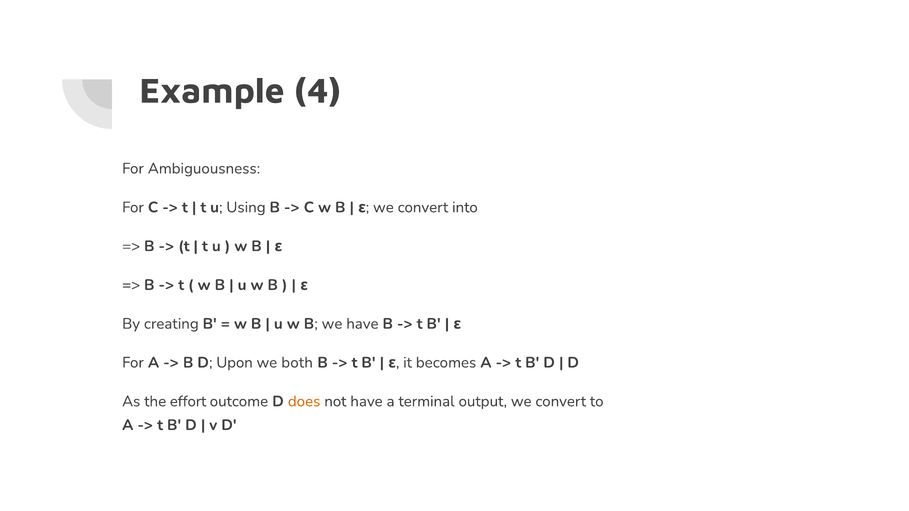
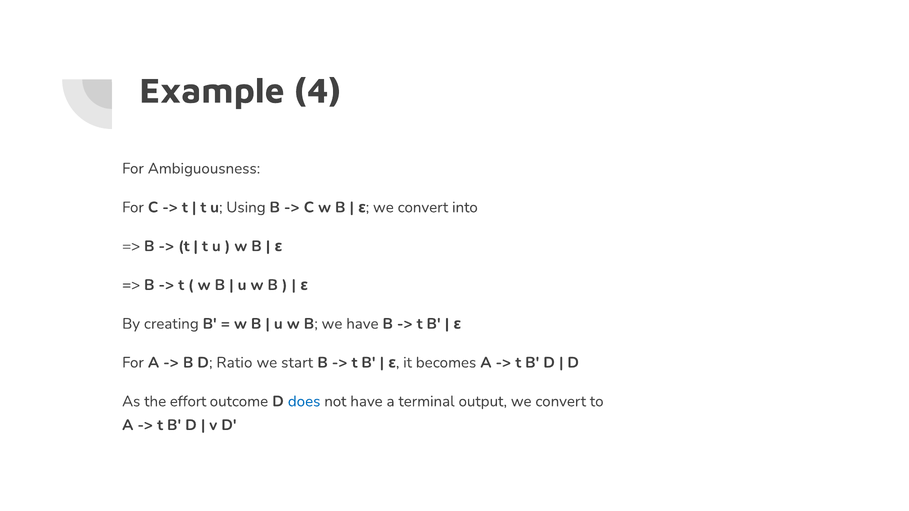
Upon: Upon -> Ratio
both: both -> start
does colour: orange -> blue
